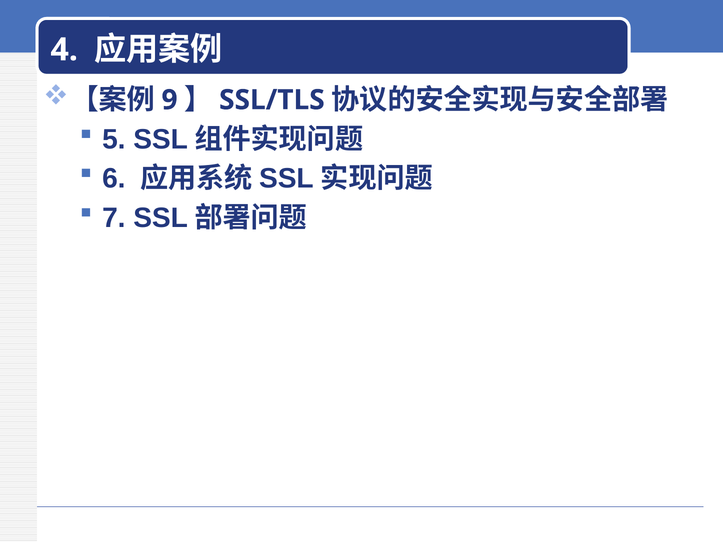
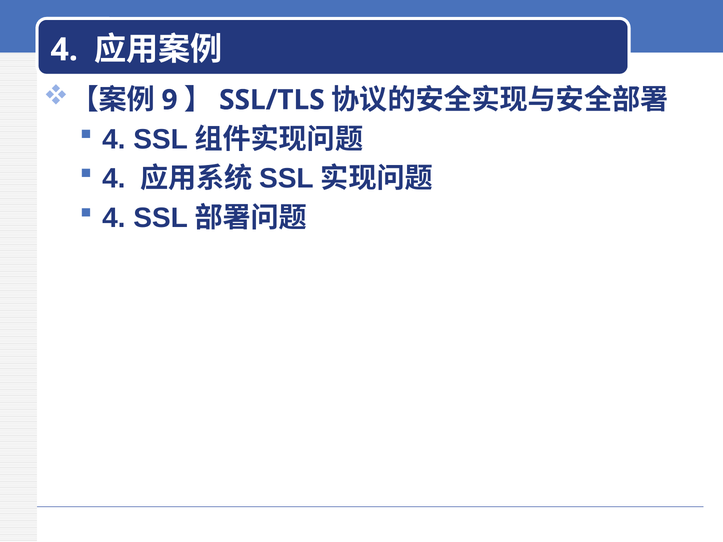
5 at (114, 139): 5 -> 4
6 at (114, 179): 6 -> 4
7 at (114, 218): 7 -> 4
